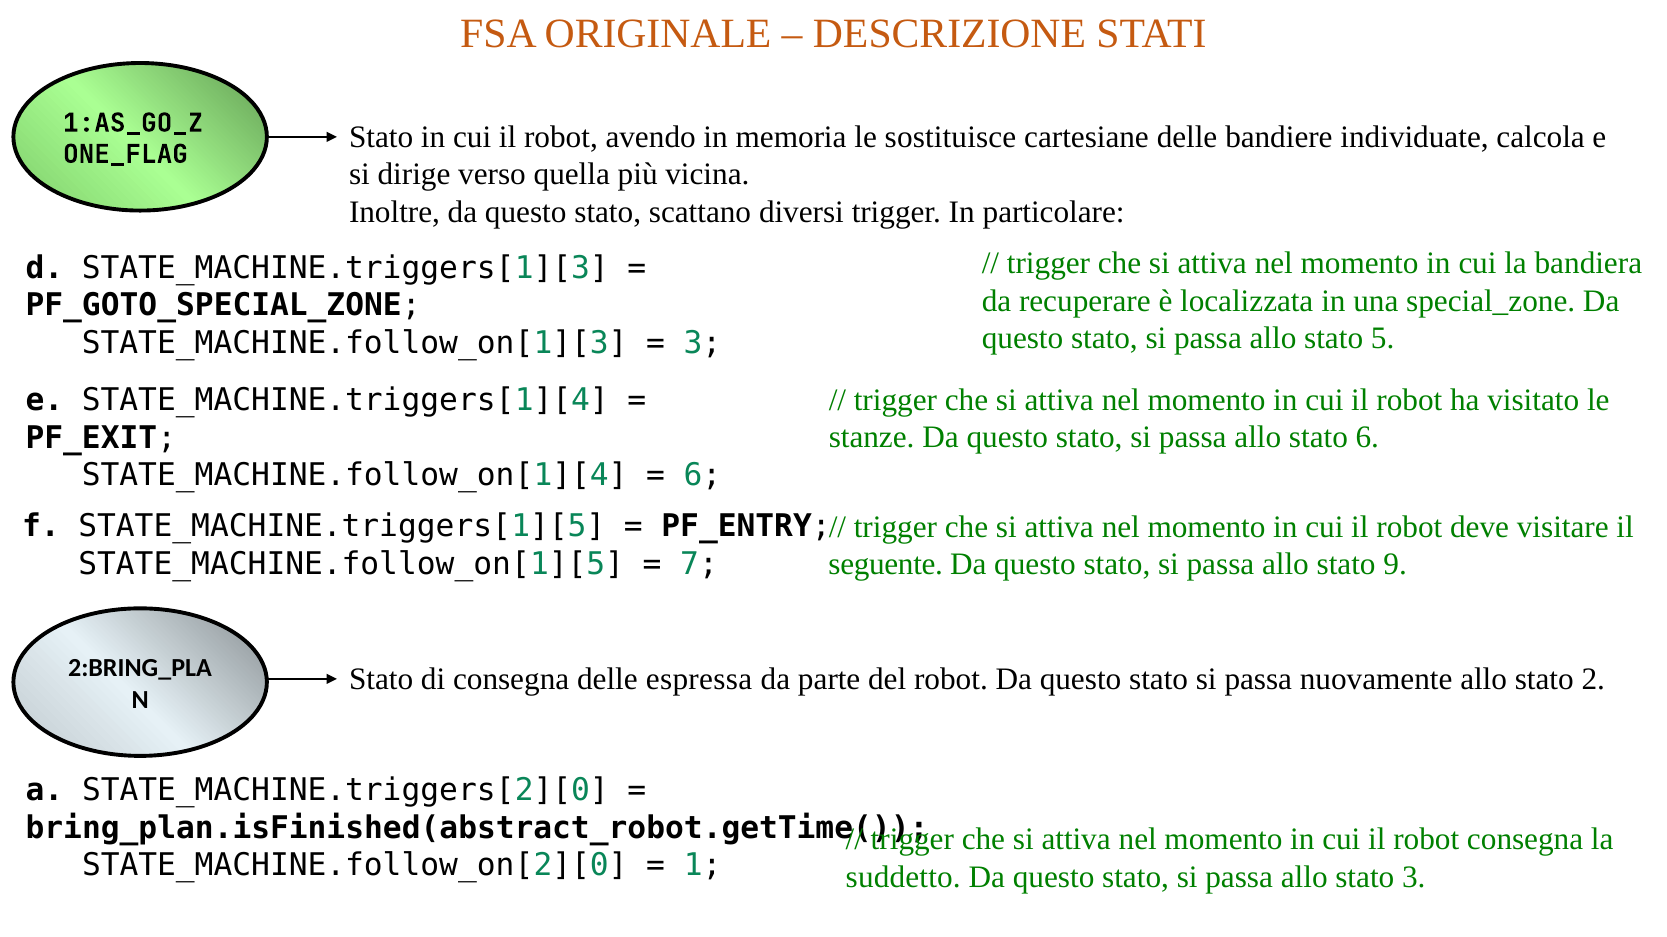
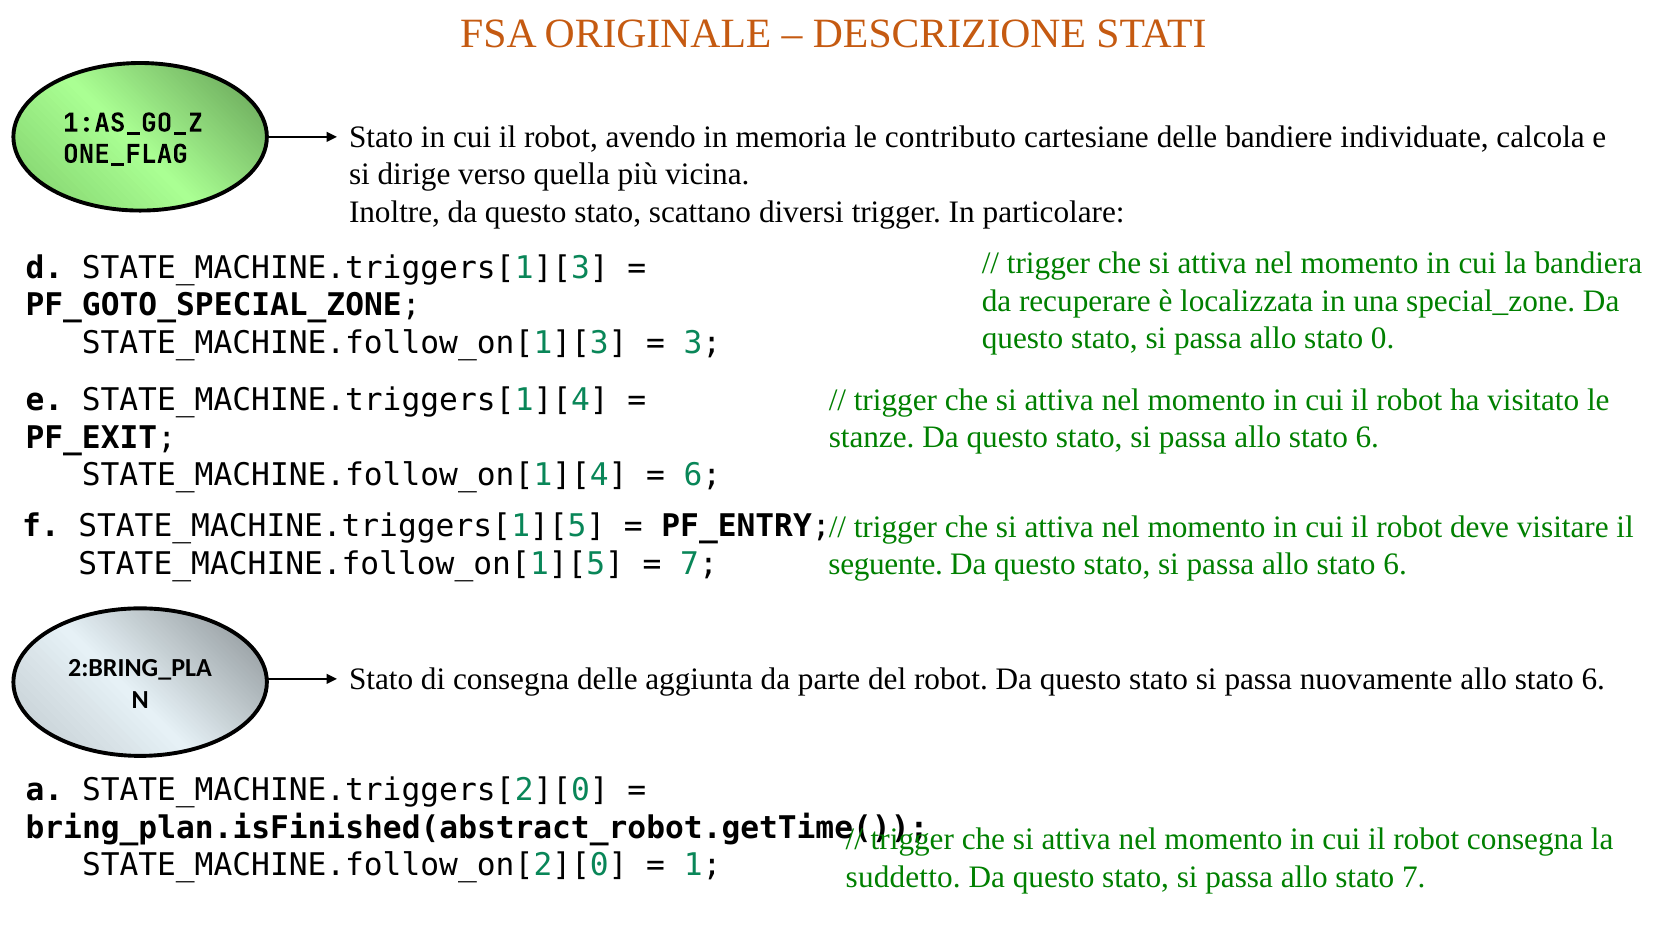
sostituisce: sostituisce -> contributo
5: 5 -> 0
9 at (1395, 565): 9 -> 6
espressa: espressa -> aggiunta
nuovamente allo stato 2: 2 -> 6
stato 3: 3 -> 7
